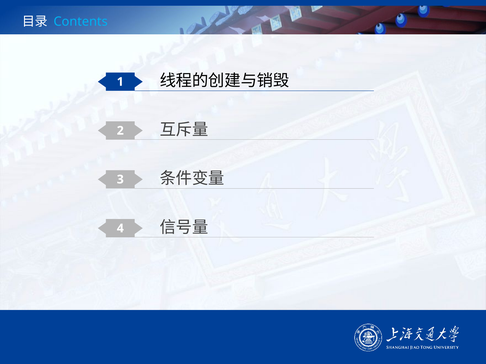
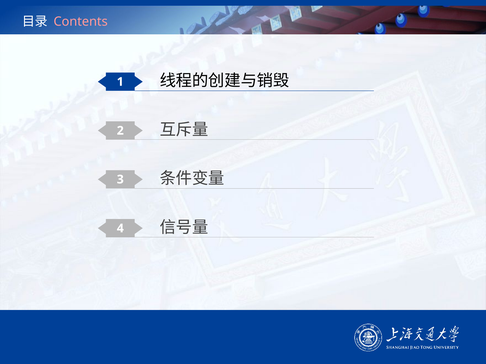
Contents colour: light blue -> pink
